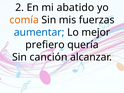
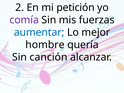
abatido: abatido -> petición
comía colour: orange -> purple
prefiero: prefiero -> hombre
